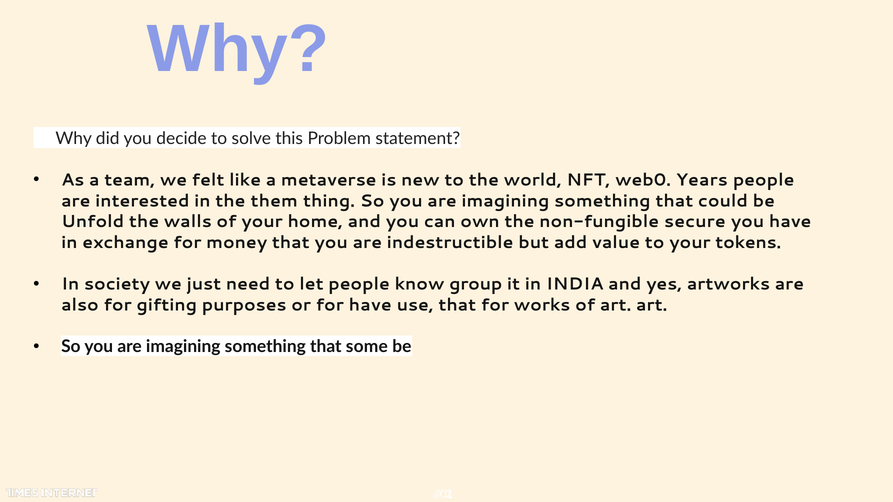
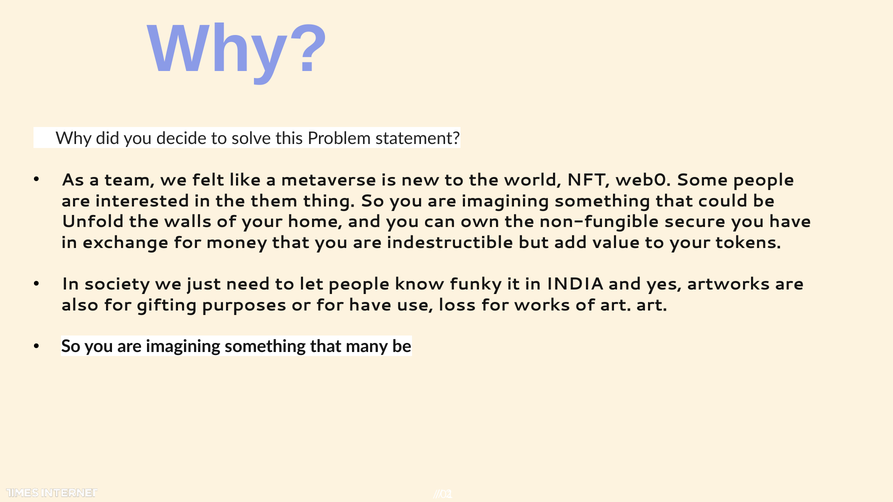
Years: Years -> Some
group: group -> funky
use that: that -> loss
some: some -> many
